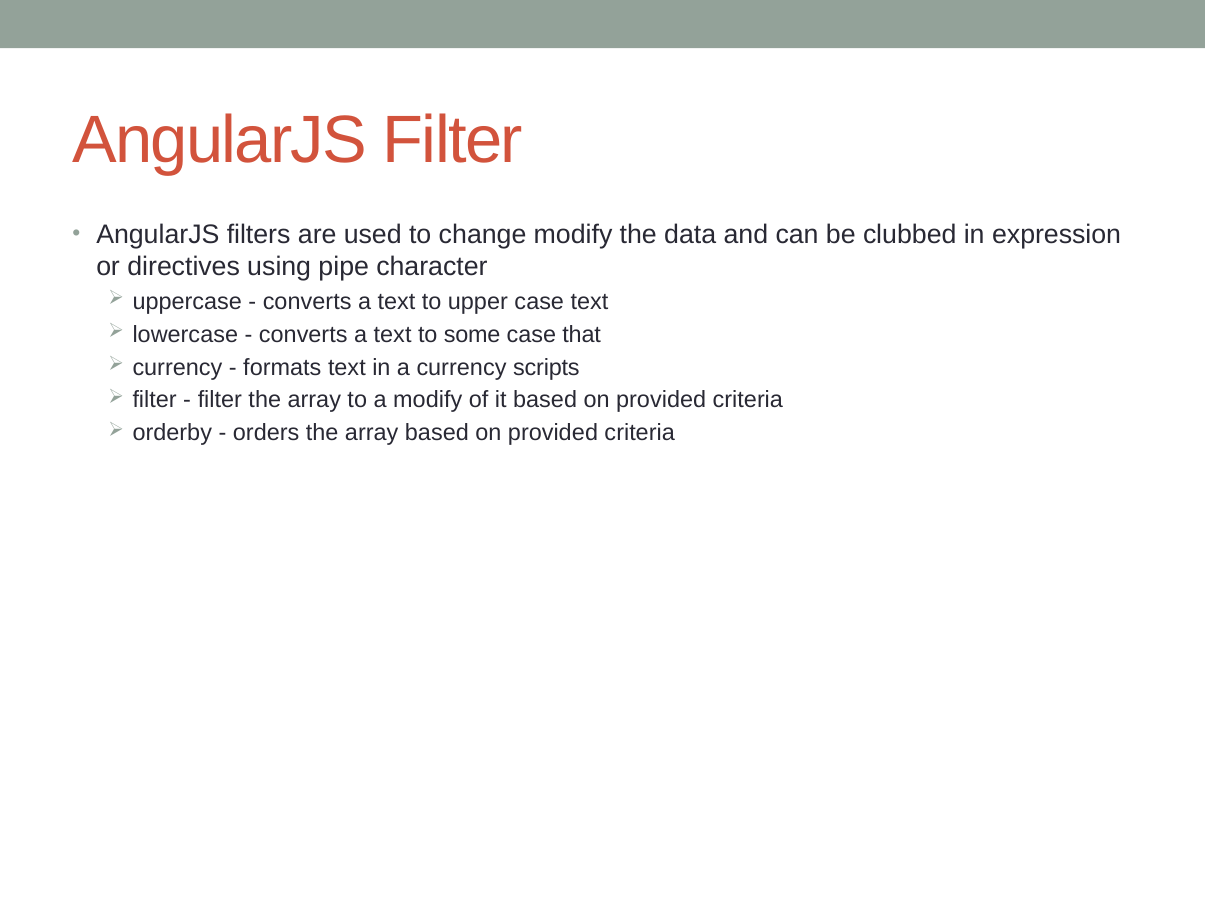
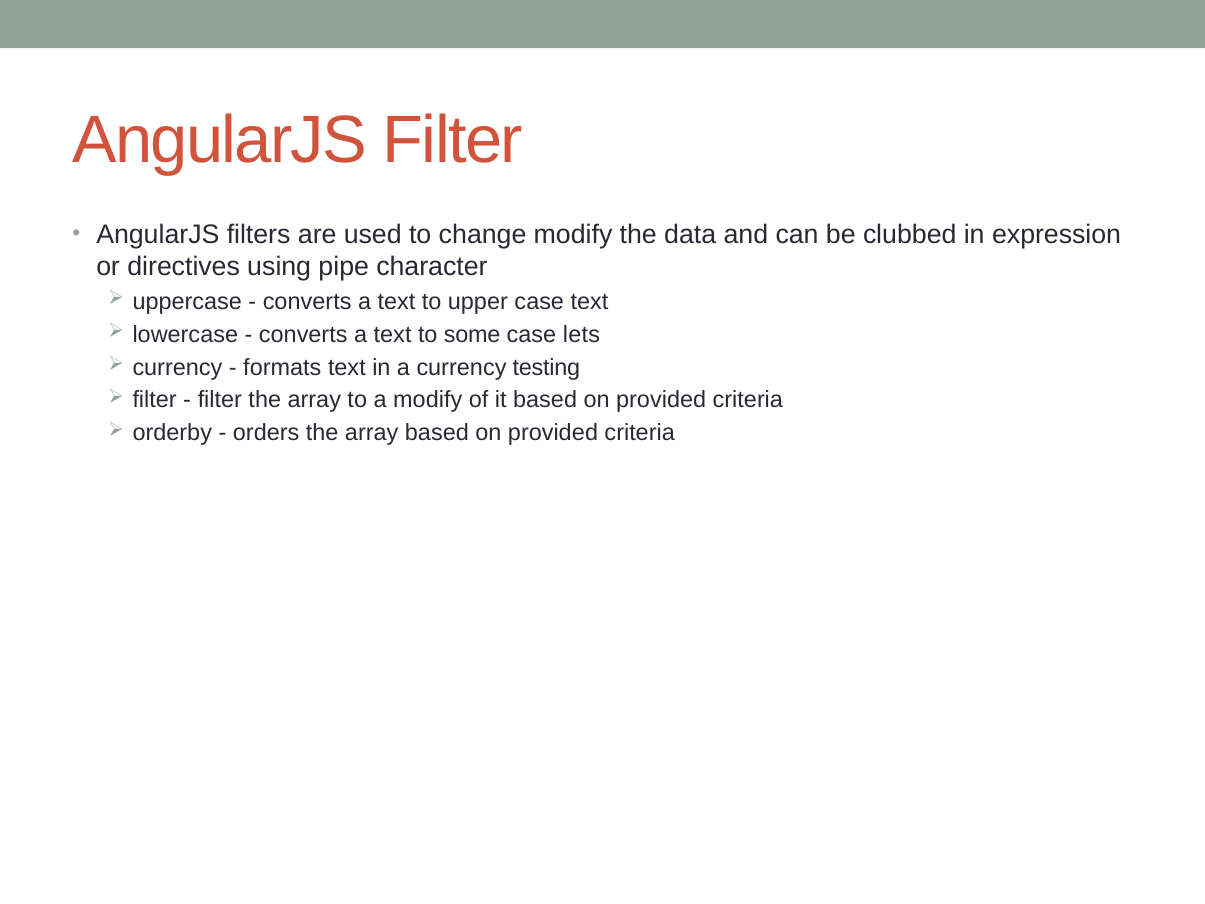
that: that -> lets
scripts: scripts -> testing
